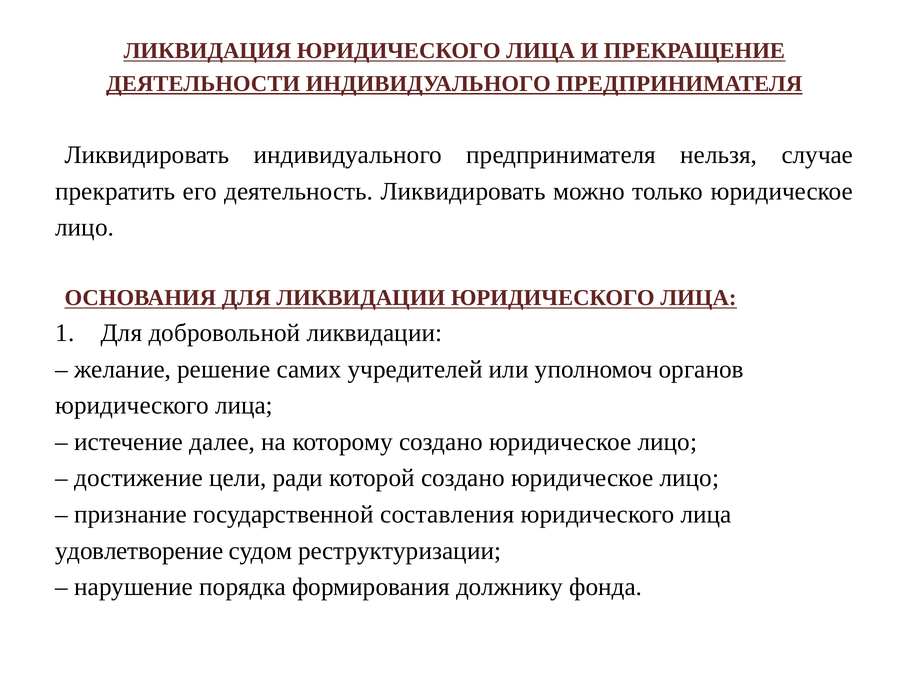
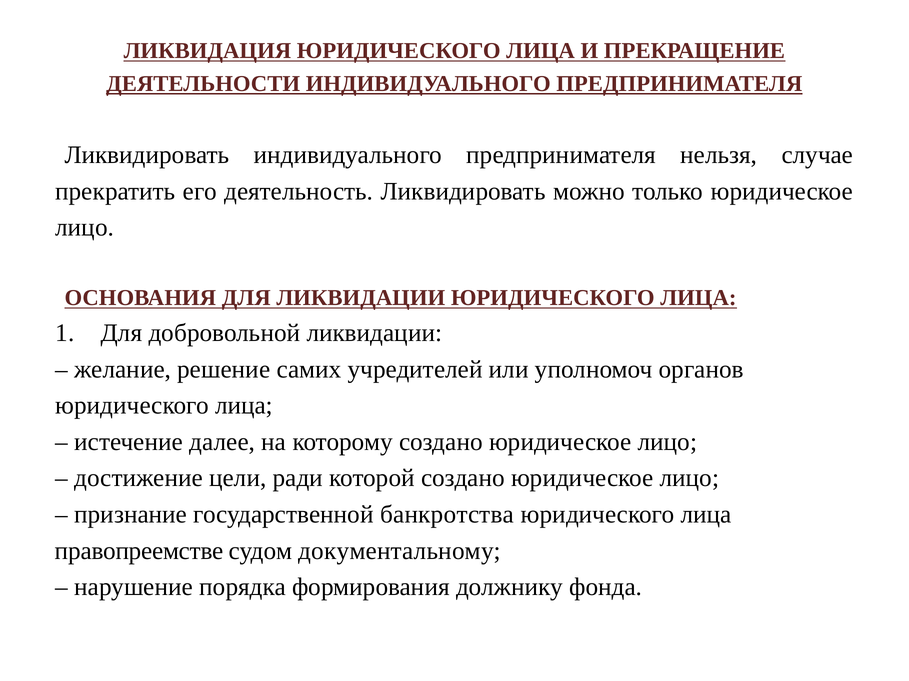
составления: составления -> банкротства
удовлетворение: удовлетворение -> правопреемстве
реструктуризации: реструктуризации -> документальному
